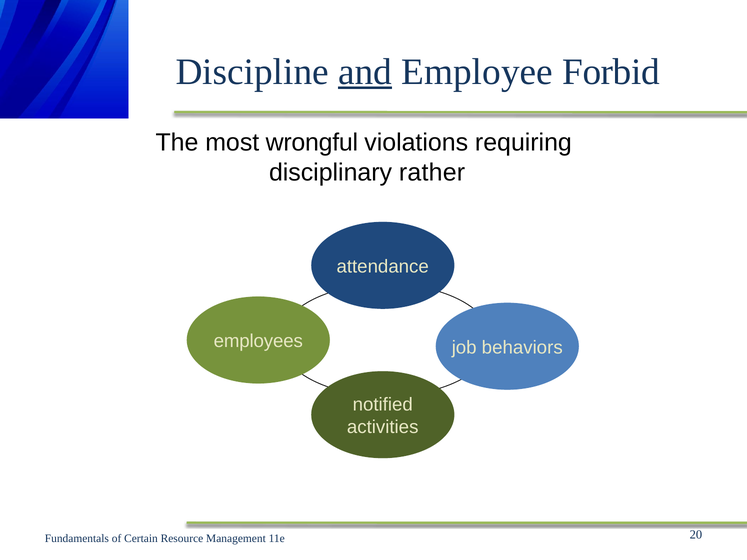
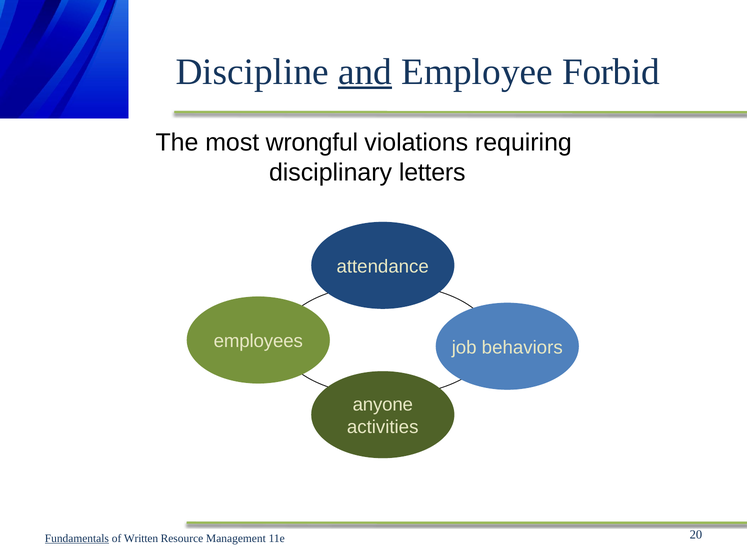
rather: rather -> letters
notified: notified -> anyone
Fundamentals underline: none -> present
Certain: Certain -> Written
